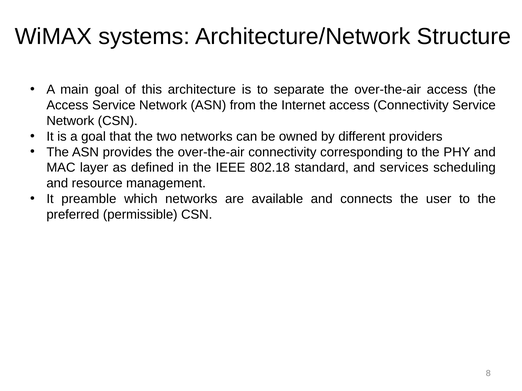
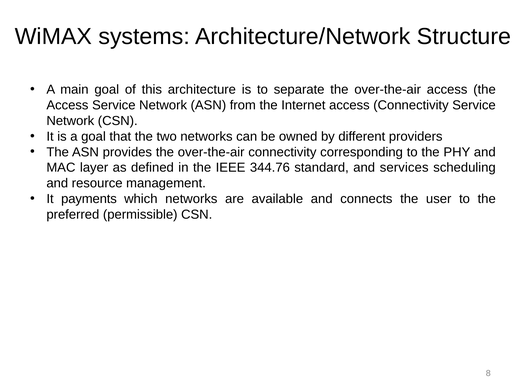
802.18: 802.18 -> 344.76
preamble: preamble -> payments
